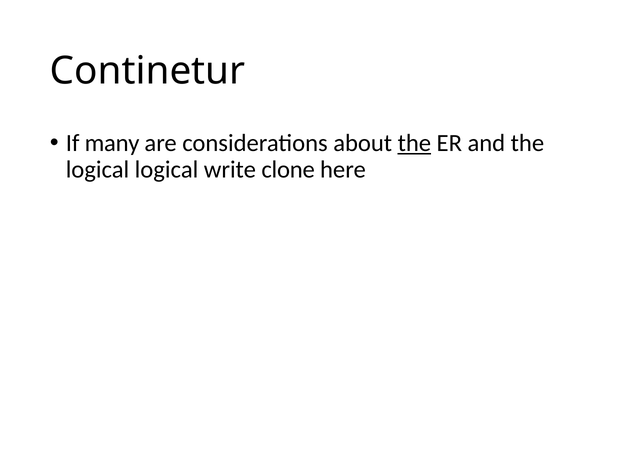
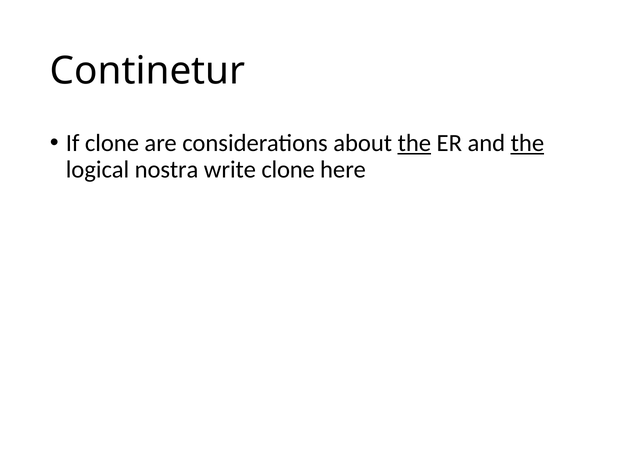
If many: many -> clone
the at (527, 143) underline: none -> present
logical logical: logical -> nostra
